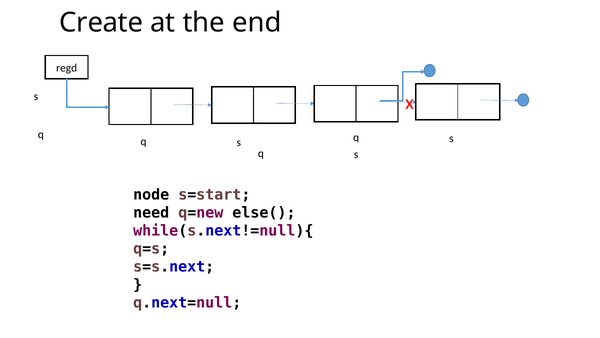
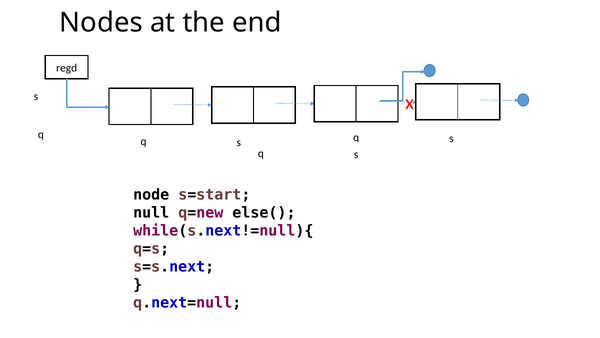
Create: Create -> Nodes
need: need -> null
